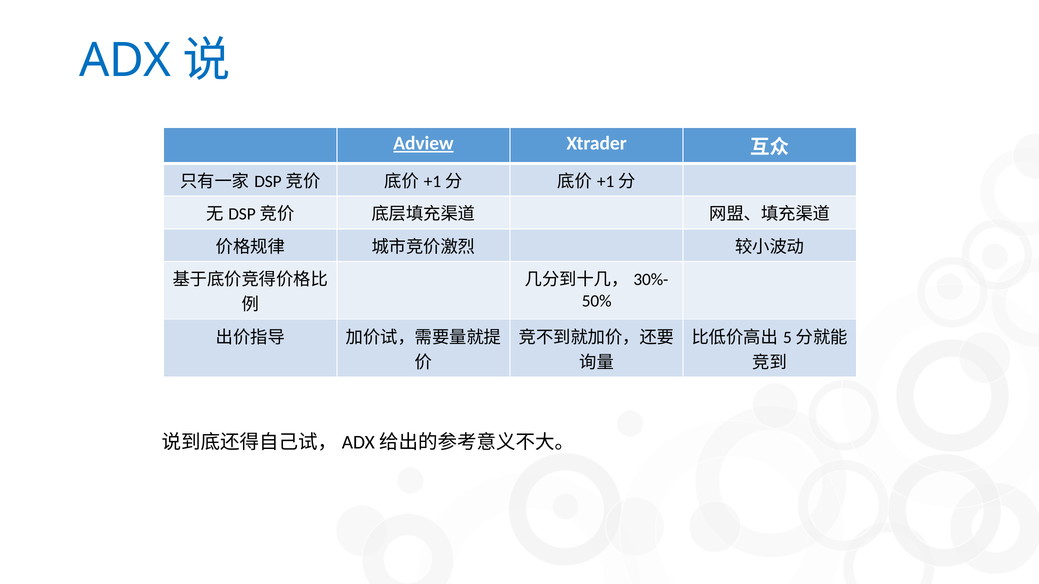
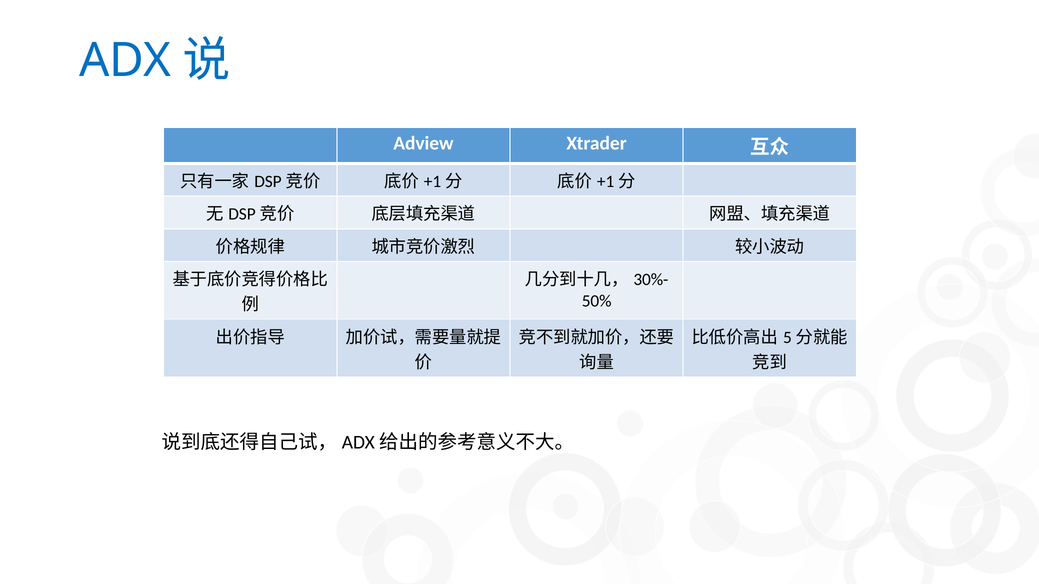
Adview underline: present -> none
